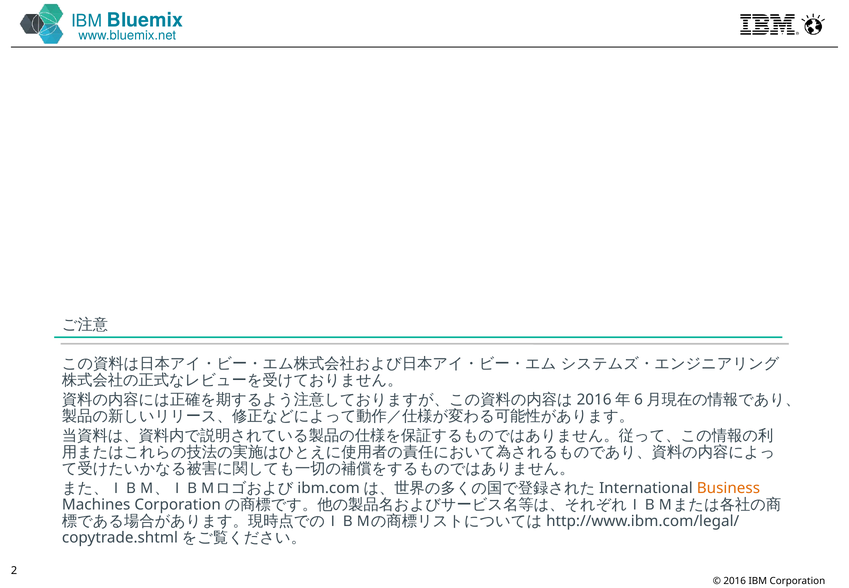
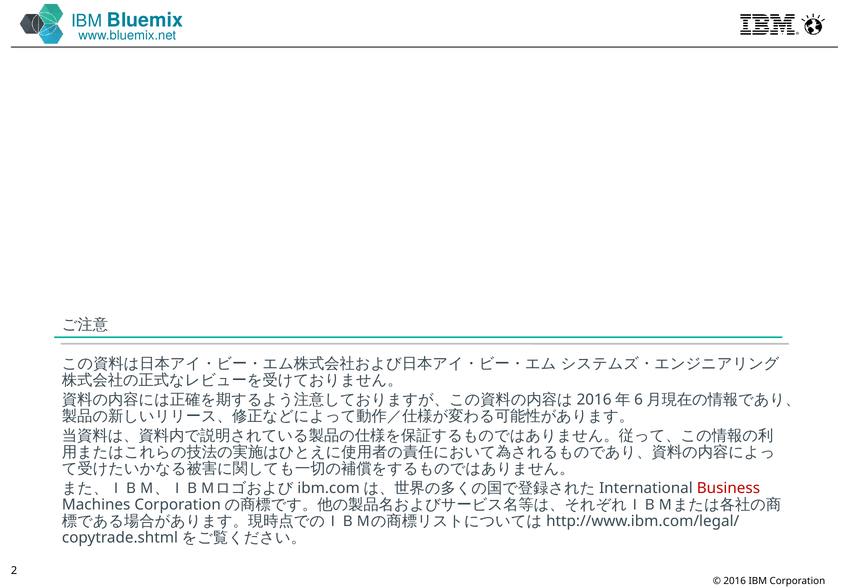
Business colour: orange -> red
